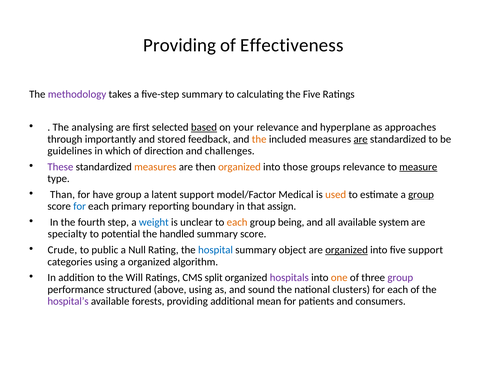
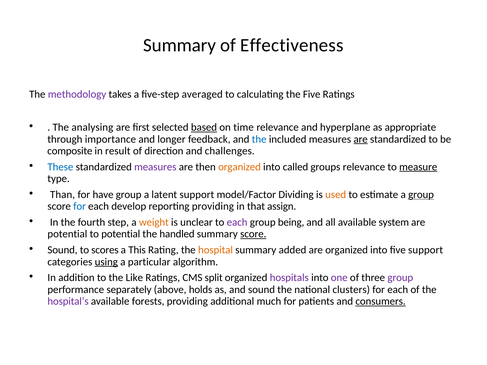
Providing at (180, 45): Providing -> Summary
five-step summary: summary -> averaged
your: your -> time
approaches: approaches -> appropriate
importantly: importantly -> importance
stored: stored -> longer
the at (259, 139) colour: orange -> blue
guidelines: guidelines -> composite
which: which -> result
These colour: purple -> blue
measures at (155, 167) colour: orange -> purple
those: those -> called
Medical: Medical -> Dividing
primary: primary -> develop
reporting boundary: boundary -> providing
weight colour: blue -> orange
each at (237, 222) colour: orange -> purple
specialty at (67, 234): specialty -> potential
score at (253, 234) underline: none -> present
Crude at (62, 250): Crude -> Sound
public: public -> scores
Null: Null -> This
hospital colour: blue -> orange
object: object -> added
organized at (347, 250) underline: present -> none
using at (106, 262) underline: none -> present
a organized: organized -> particular
Will: Will -> Like
one colour: orange -> purple
structured: structured -> separately
above using: using -> holds
mean: mean -> much
consumers underline: none -> present
